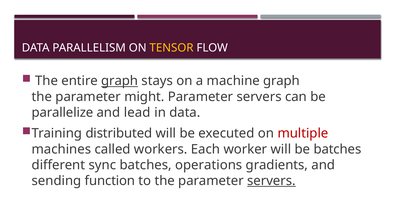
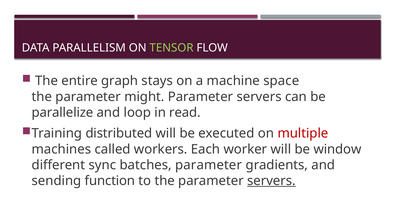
TENSOR colour: yellow -> light green
graph at (120, 81) underline: present -> none
machine graph: graph -> space
lead: lead -> loop
in data: data -> read
be batches: batches -> window
batches operations: operations -> parameter
